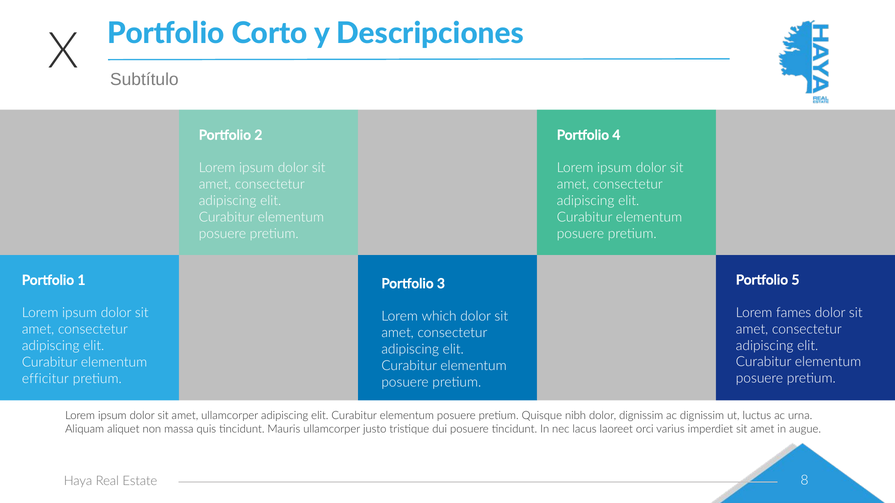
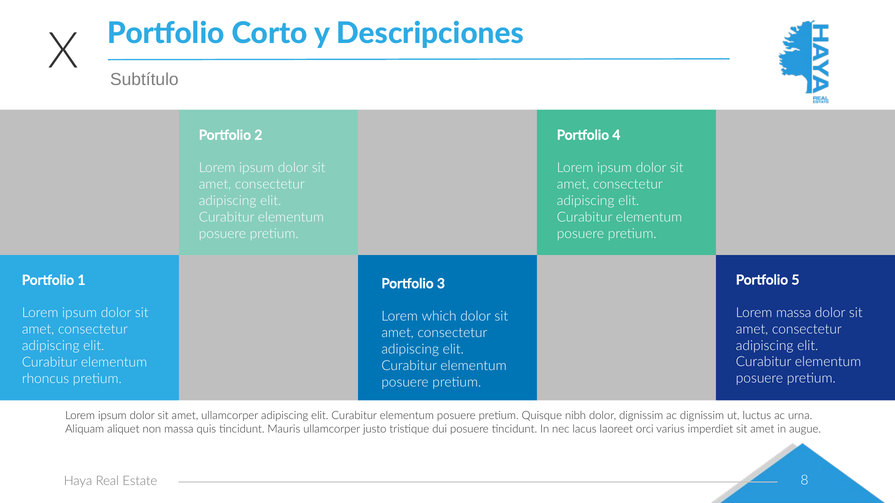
Lorem fames: fames -> massa
efficitur: efficitur -> rhoncus
